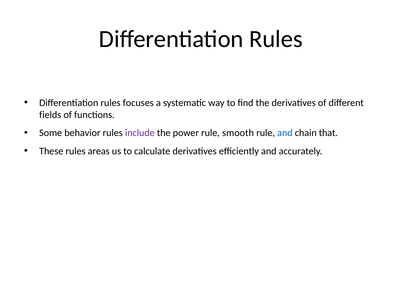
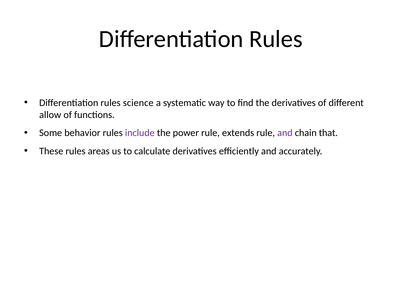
focuses: focuses -> science
fields: fields -> allow
smooth: smooth -> extends
and at (285, 133) colour: blue -> purple
